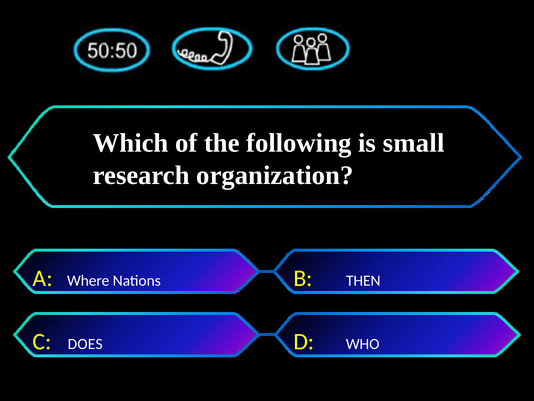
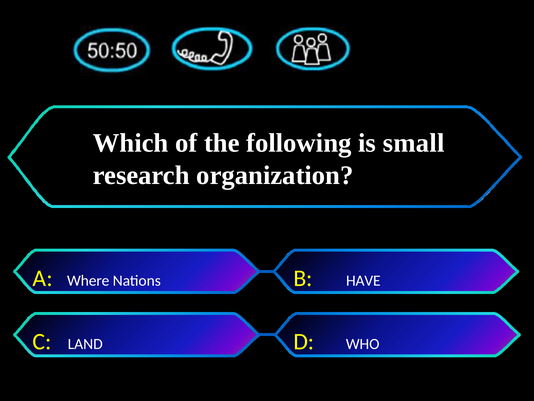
THEN: THEN -> HAVE
DOES: DOES -> LAND
